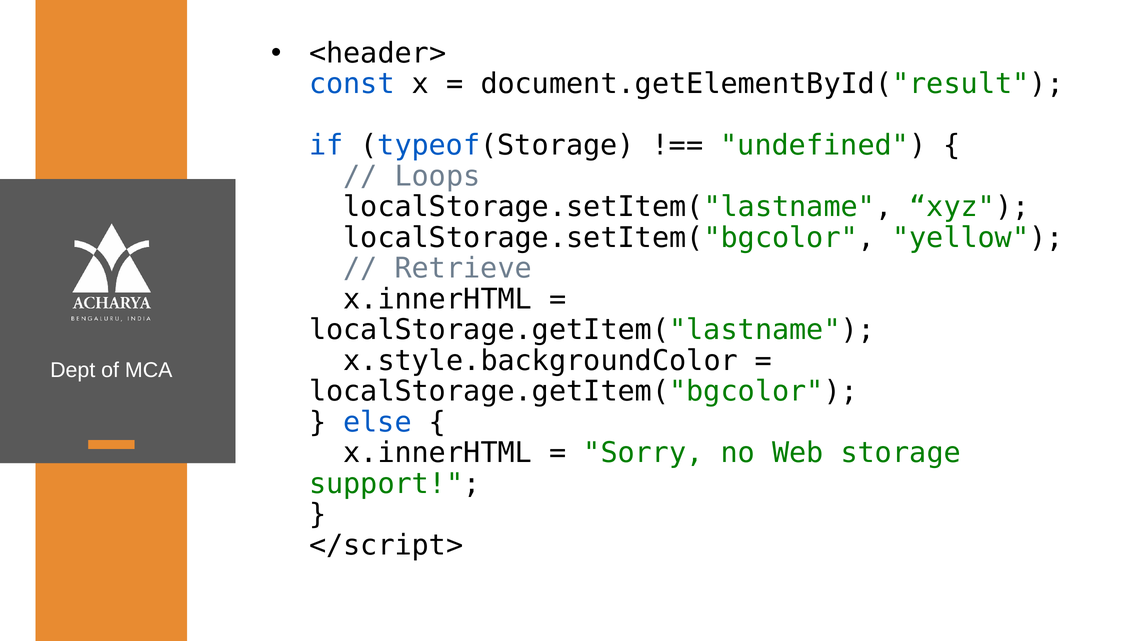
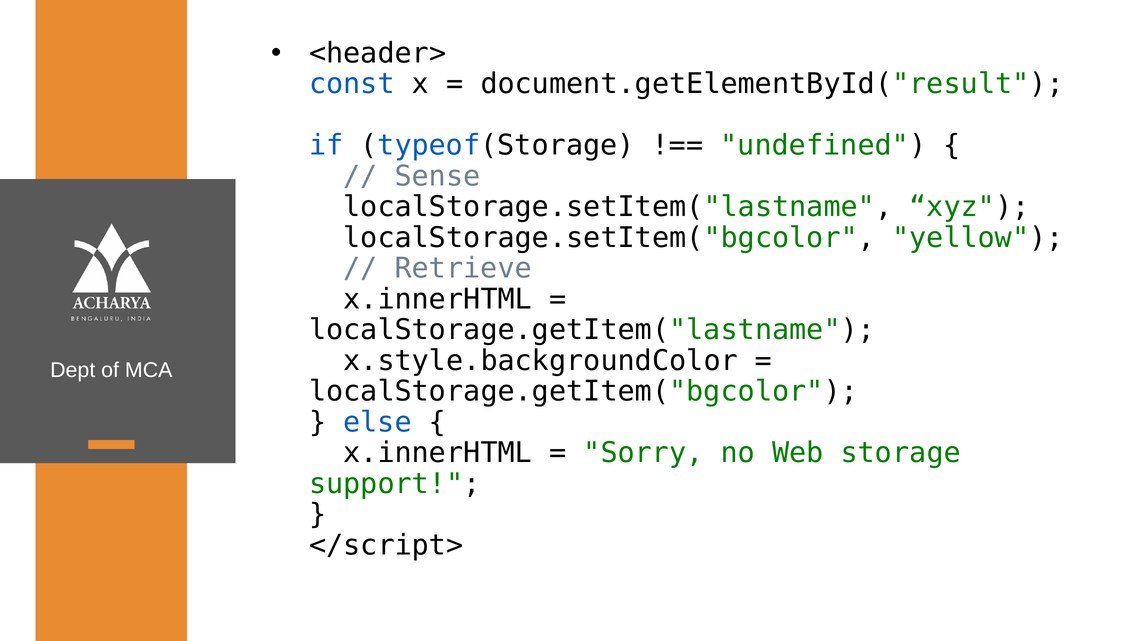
Loops: Loops -> Sense
